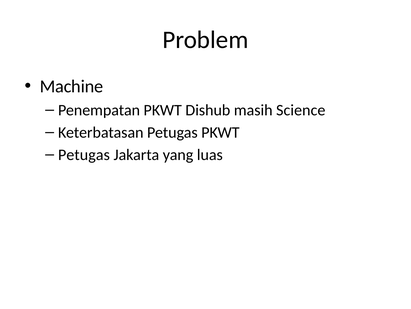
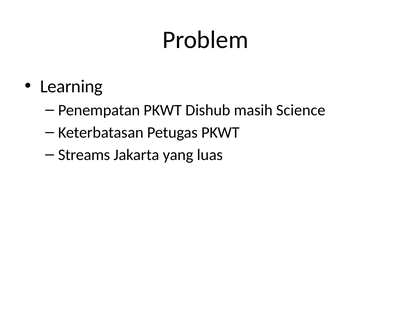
Machine: Machine -> Learning
Petugas at (84, 154): Petugas -> Streams
